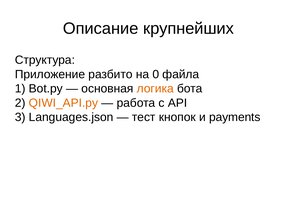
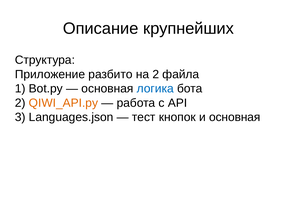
на 0: 0 -> 2
логика colour: orange -> blue
и payments: payments -> основная
